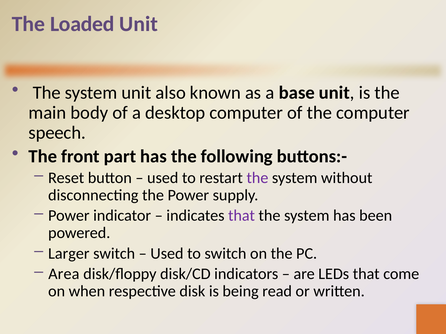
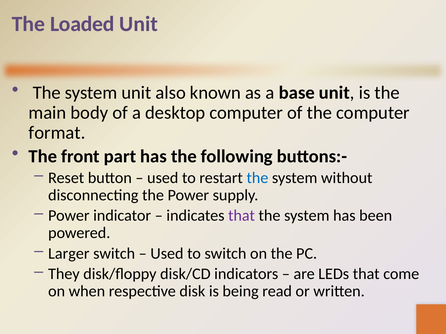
speech: speech -> format
the at (257, 178) colour: purple -> blue
Area: Area -> They
